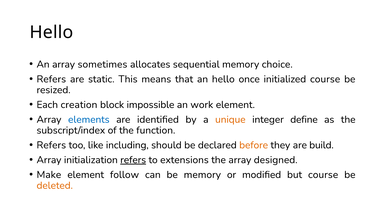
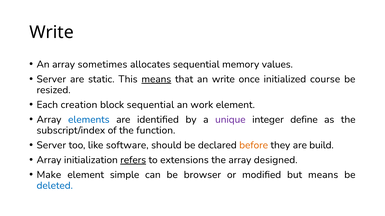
Hello at (51, 32): Hello -> Write
choice: choice -> values
Refers at (51, 79): Refers -> Server
means at (156, 79) underline: none -> present
an hello: hello -> write
block impossible: impossible -> sequential
unique colour: orange -> purple
Refers at (51, 145): Refers -> Server
including: including -> software
follow: follow -> simple
be memory: memory -> browser
but course: course -> means
deleted colour: orange -> blue
